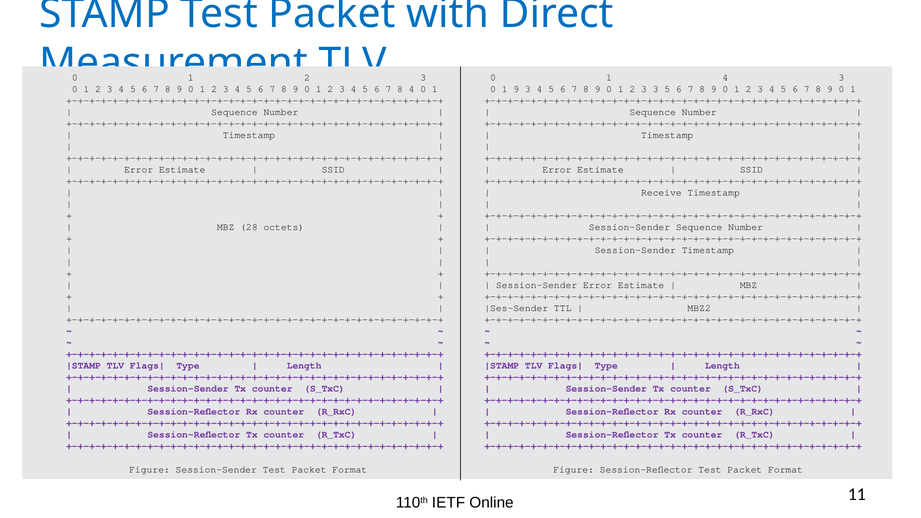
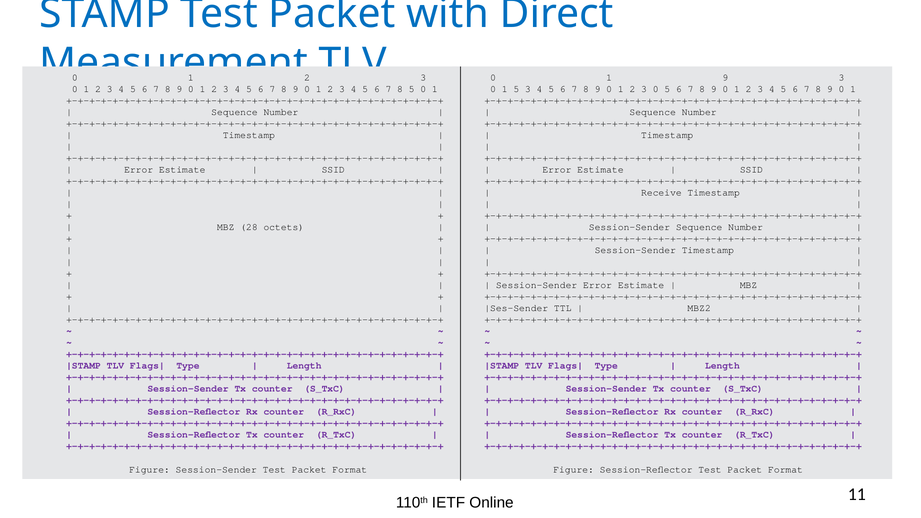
1 4: 4 -> 9
8 4: 4 -> 5
1 9: 9 -> 5
3 at (656, 89): 3 -> 0
